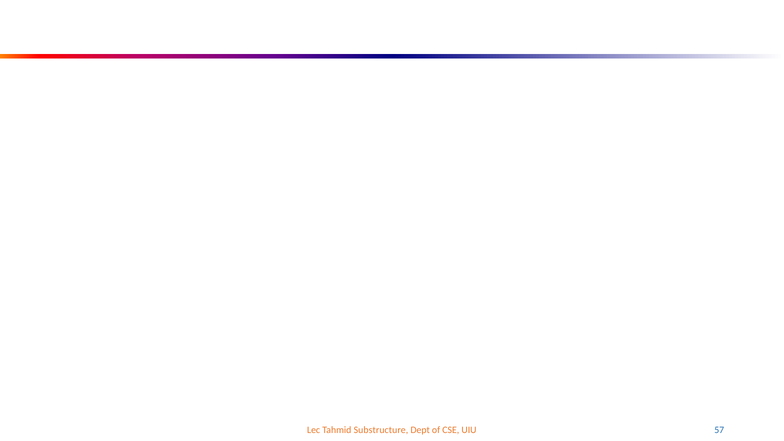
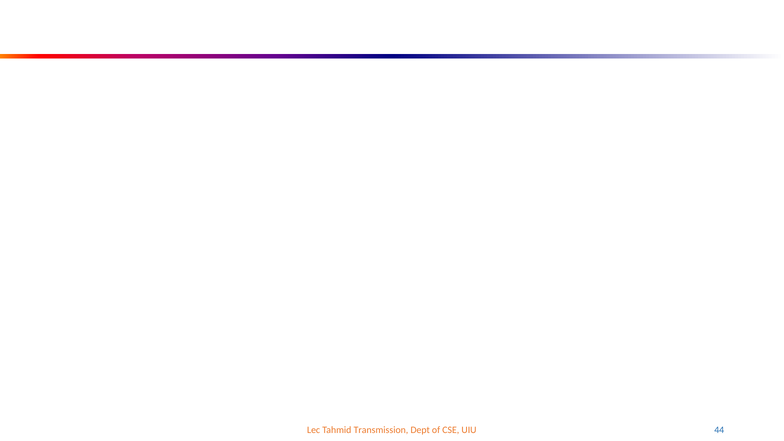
Substructure: Substructure -> Transmission
57: 57 -> 44
